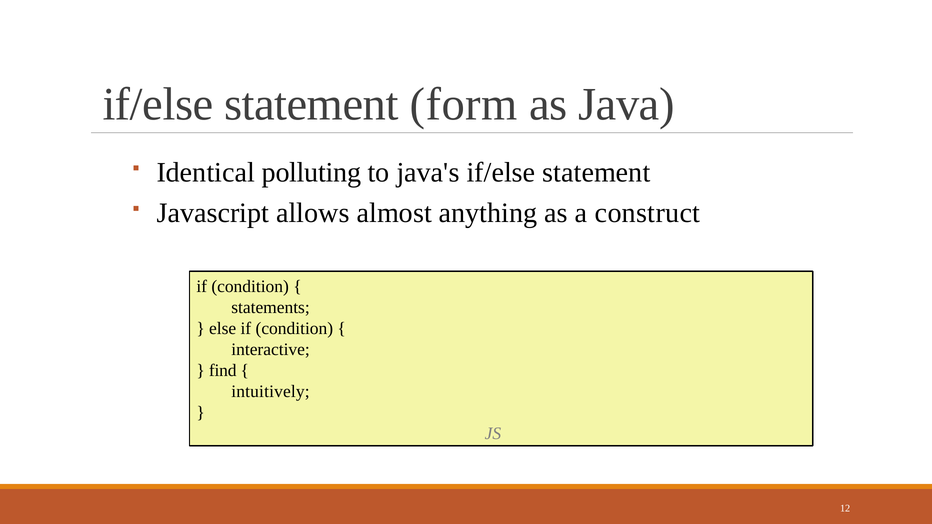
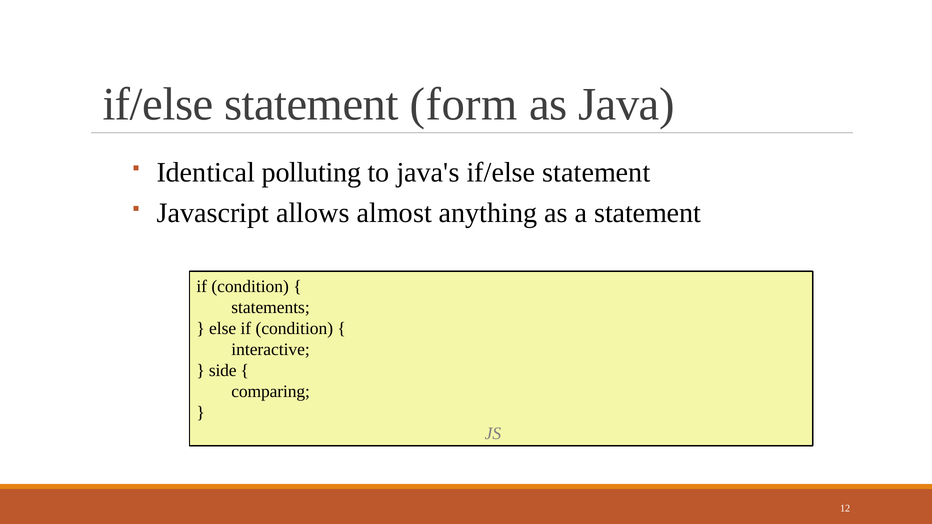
a construct: construct -> statement
find: find -> side
intuitively: intuitively -> comparing
